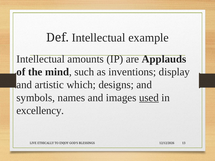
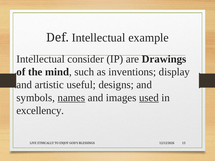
amounts: amounts -> consider
Applauds: Applauds -> Drawings
which: which -> useful
names underline: none -> present
